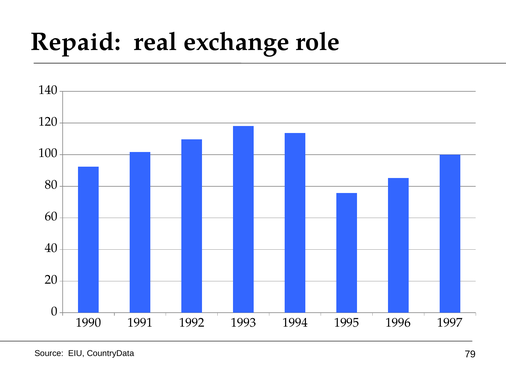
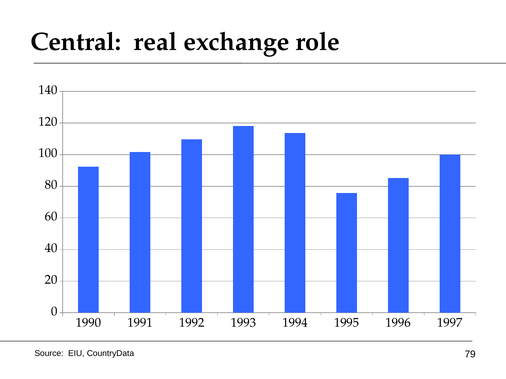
Repaid: Repaid -> Central
